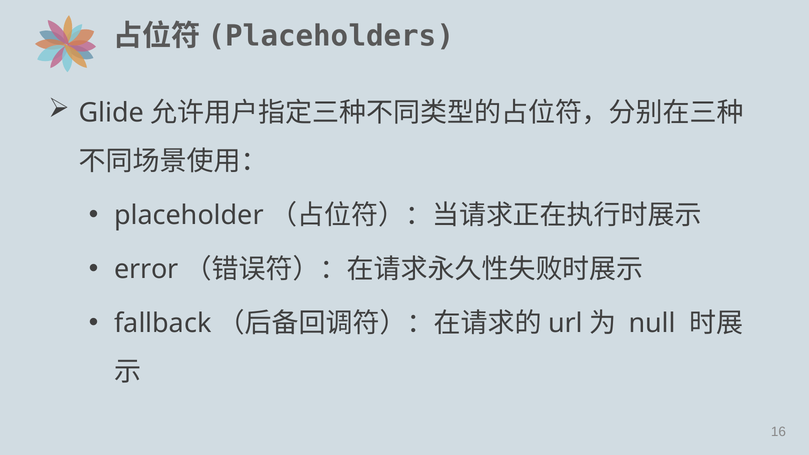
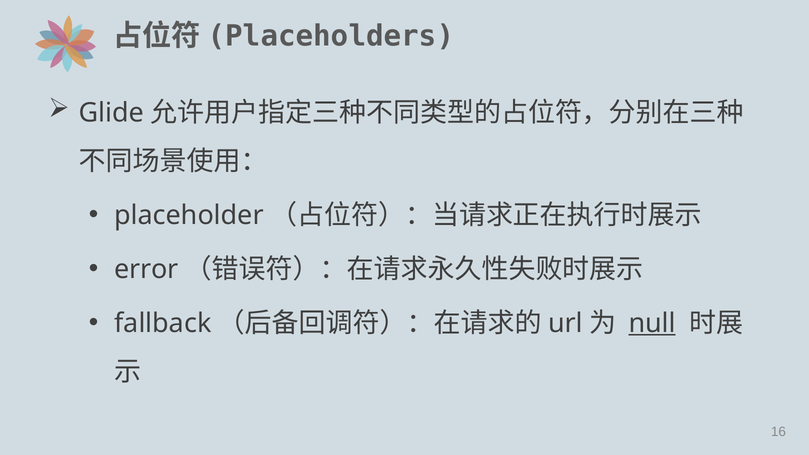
null underline: none -> present
